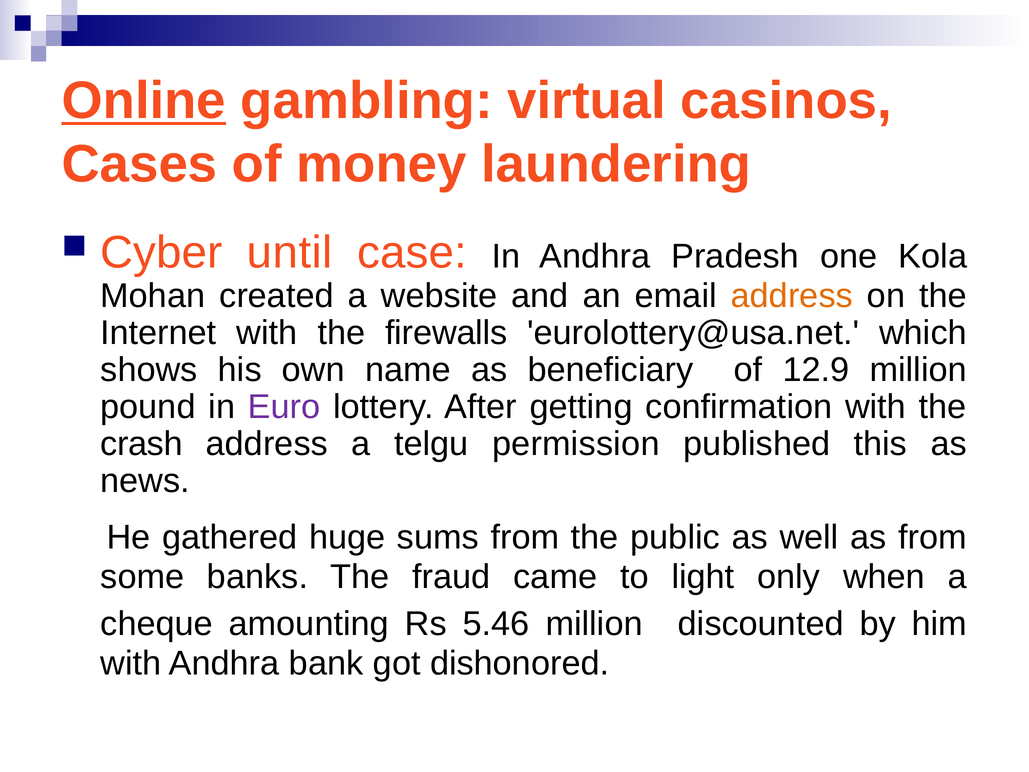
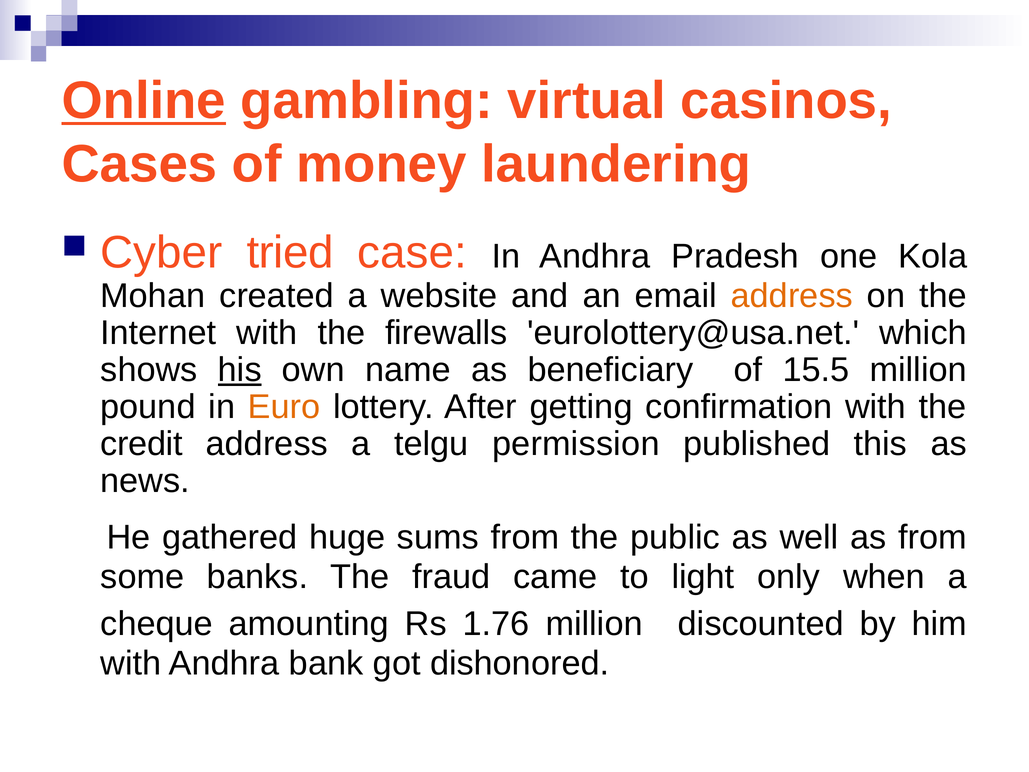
until: until -> tried
his underline: none -> present
12.9: 12.9 -> 15.5
Euro colour: purple -> orange
crash: crash -> credit
5.46: 5.46 -> 1.76
